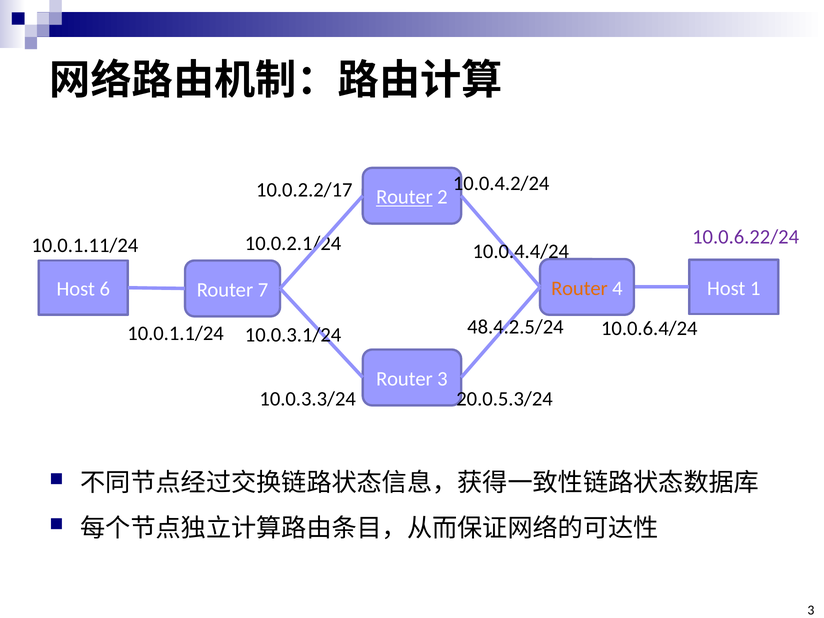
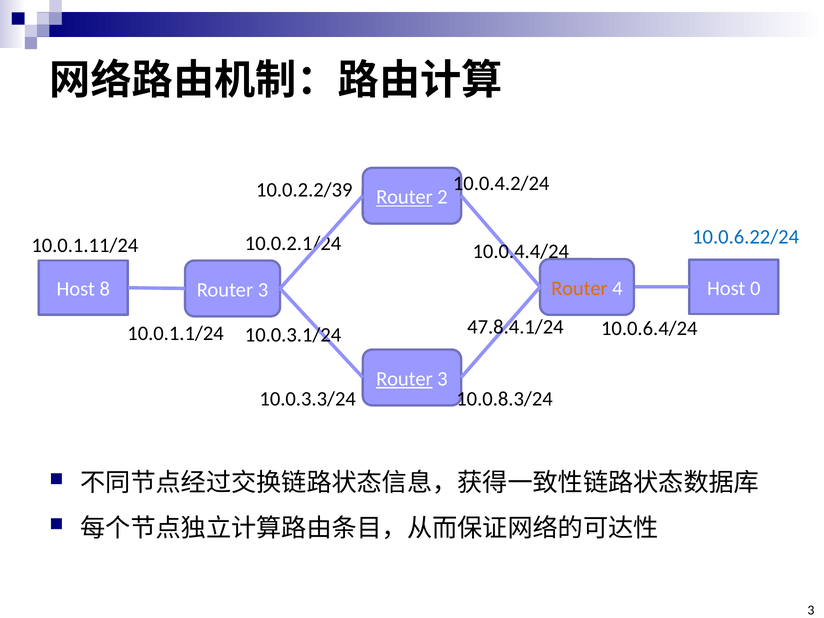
10.0.2.2/17: 10.0.2.2/17 -> 10.0.2.2/39
10.0.6.22/24 colour: purple -> blue
6: 6 -> 8
1: 1 -> 0
7 at (263, 290): 7 -> 3
48.4.2.5/24: 48.4.2.5/24 -> 47.8.4.1/24
Router at (404, 379) underline: none -> present
20.0.5.3/24: 20.0.5.3/24 -> 10.0.8.3/24
